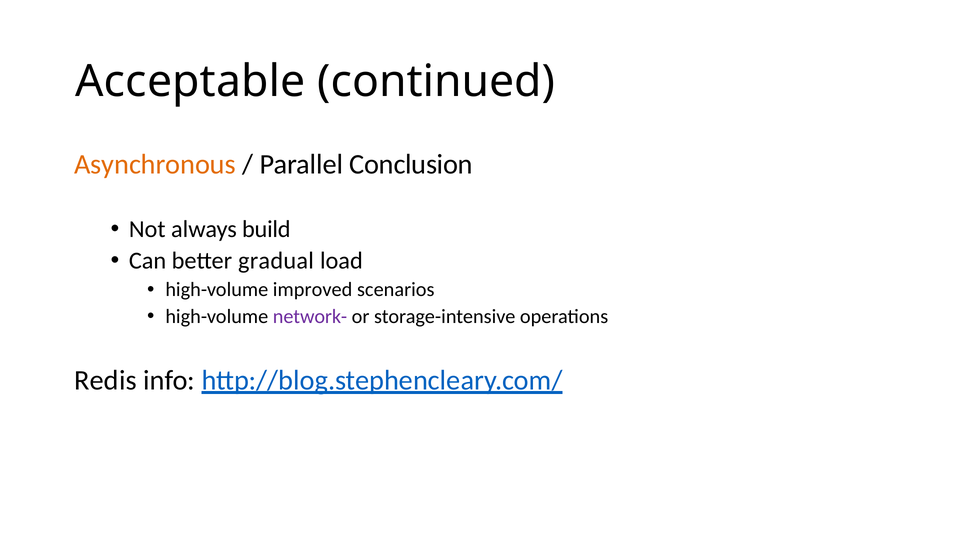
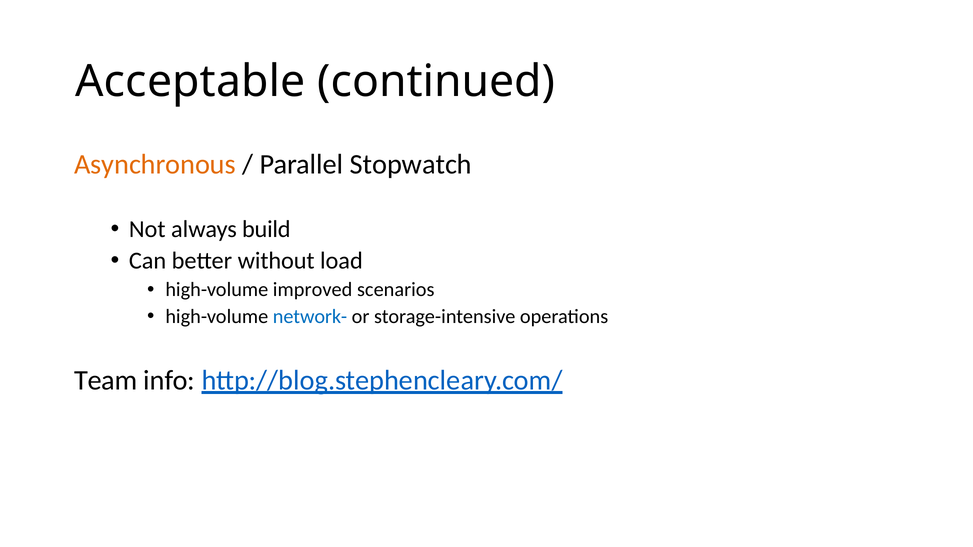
Conclusion: Conclusion -> Stopwatch
gradual: gradual -> without
network- colour: purple -> blue
Redis: Redis -> Team
